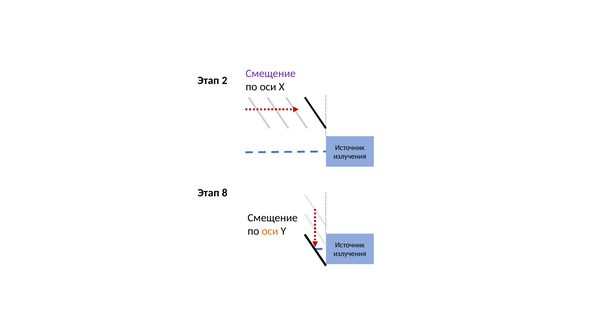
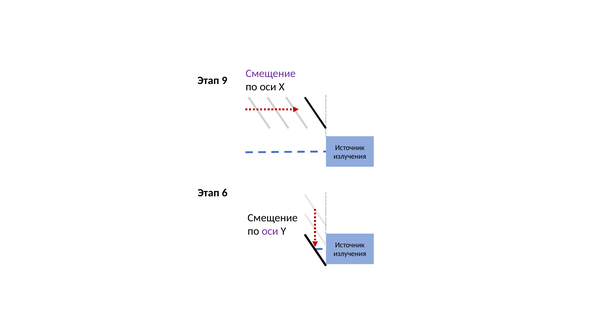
2: 2 -> 9
8: 8 -> 6
оси at (270, 231) colour: orange -> purple
